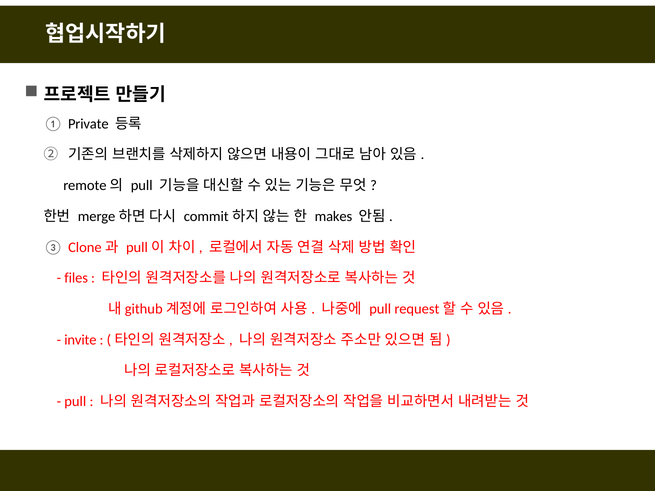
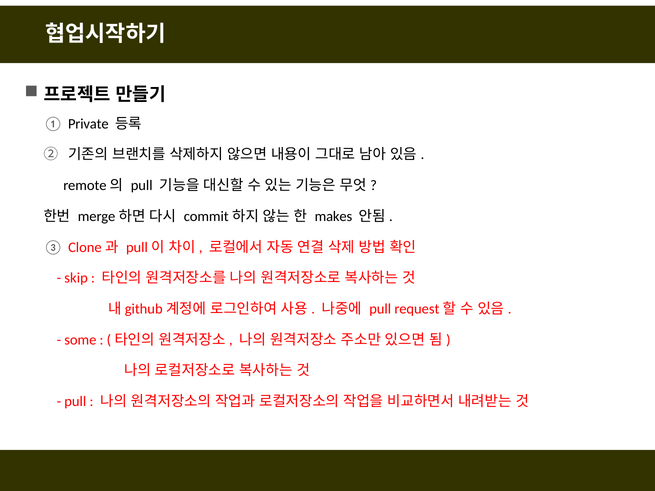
files: files -> skip
invite: invite -> some
